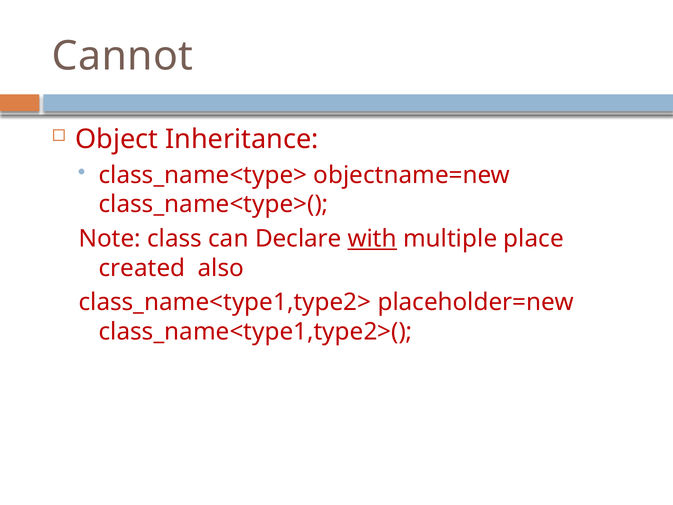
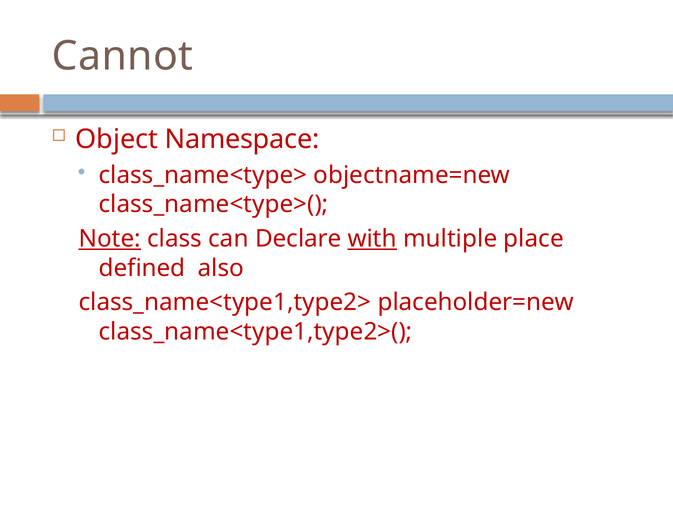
Inheritance: Inheritance -> Namespace
Note underline: none -> present
created: created -> defined
